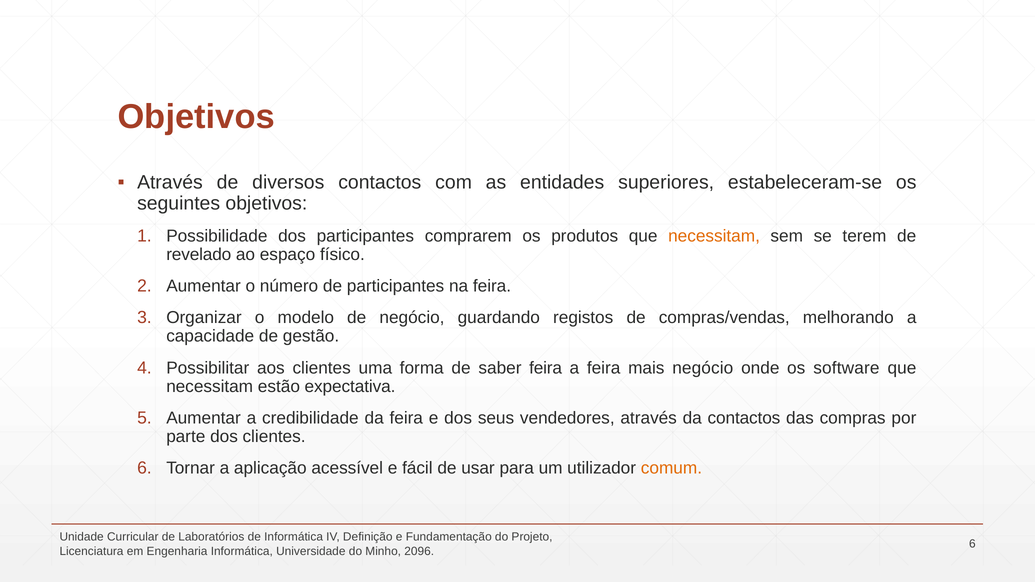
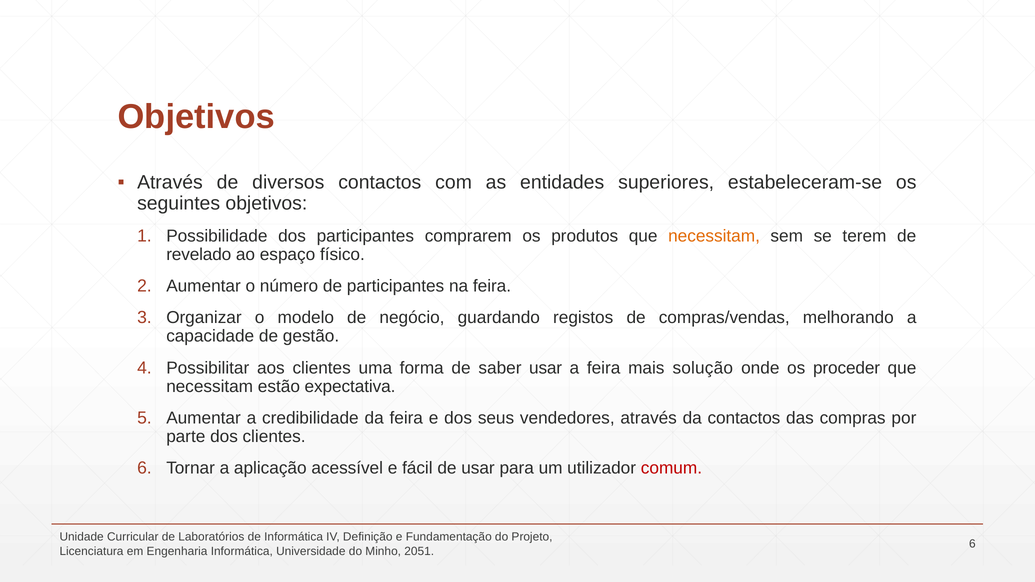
saber feira: feira -> usar
mais negócio: negócio -> solução
software: software -> proceder
comum colour: orange -> red
2096: 2096 -> 2051
